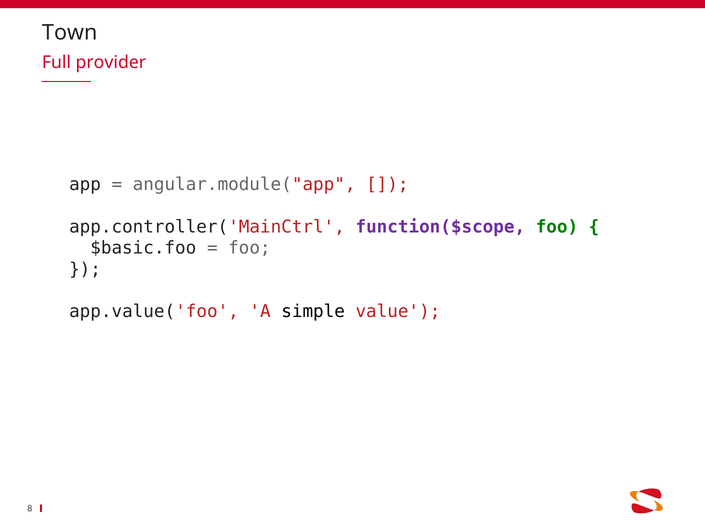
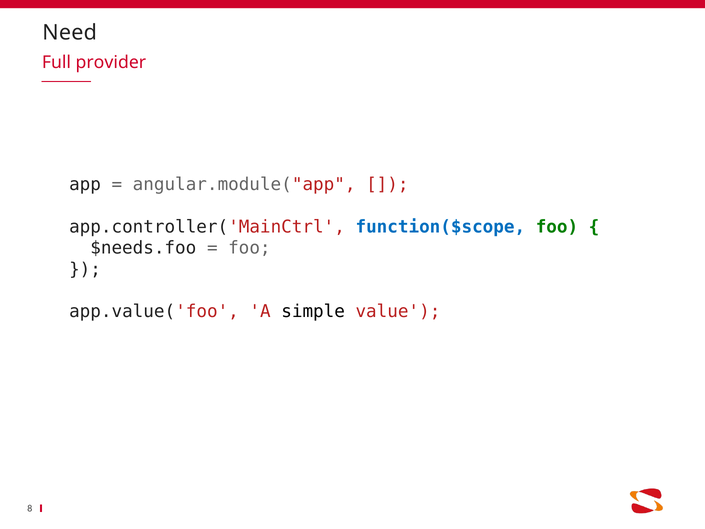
Town: Town -> Need
function($scope colour: purple -> blue
$basic.foo: $basic.foo -> $needs.foo
